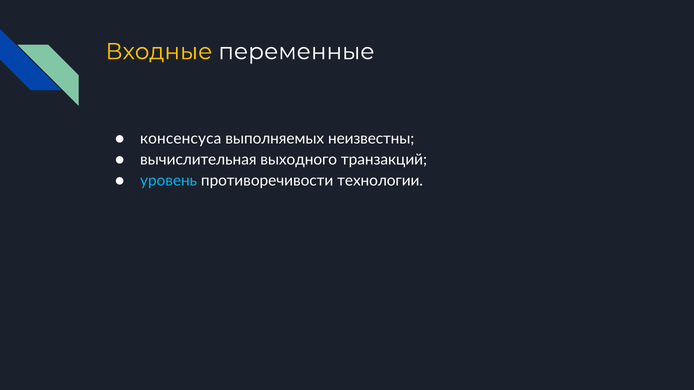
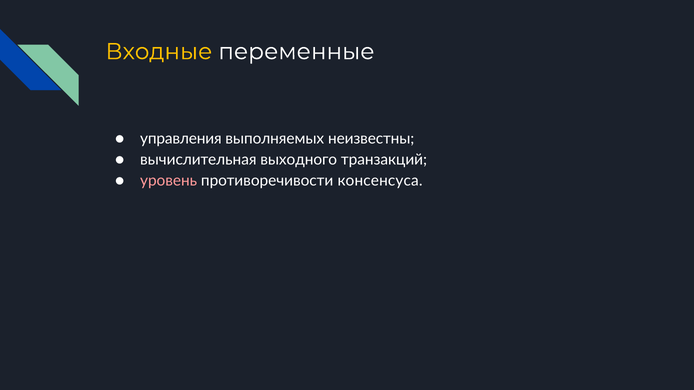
консенсуса: консенсуса -> управления
уровень colour: light blue -> pink
технологии: технологии -> консенсуса
